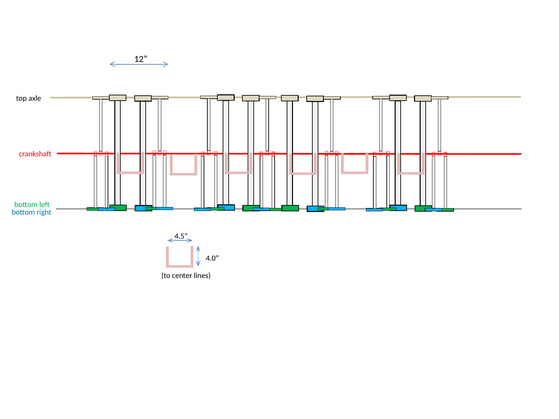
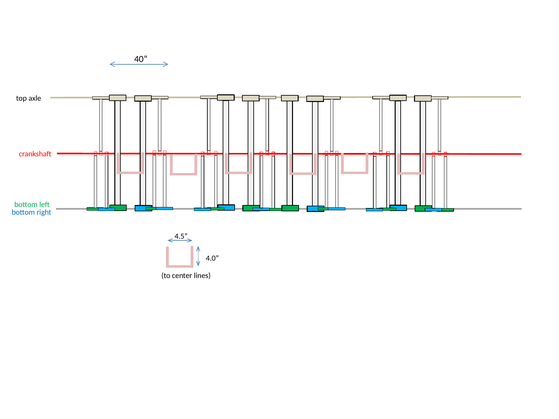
12: 12 -> 40
